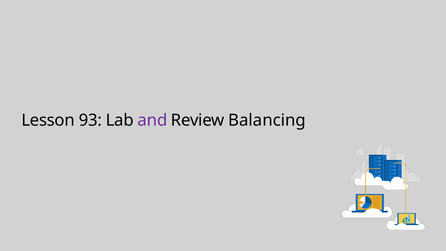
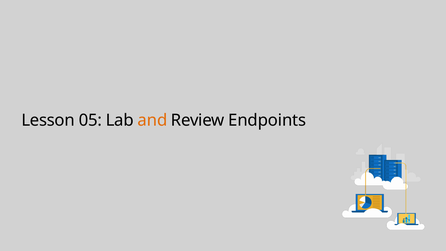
93: 93 -> 05
and colour: purple -> orange
Balancing: Balancing -> Endpoints
